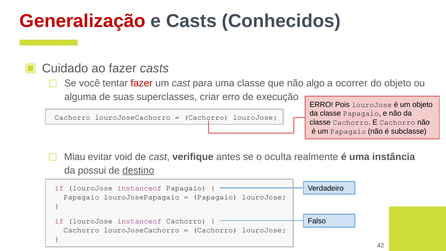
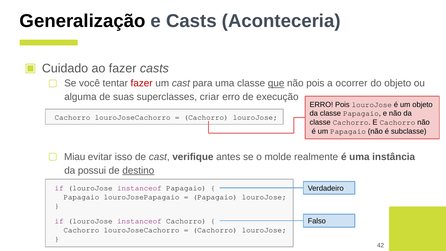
Generalização colour: red -> black
Conhecidos: Conhecidos -> Aconteceria
que underline: none -> present
não algo: algo -> pois
void: void -> isso
oculta: oculta -> molde
